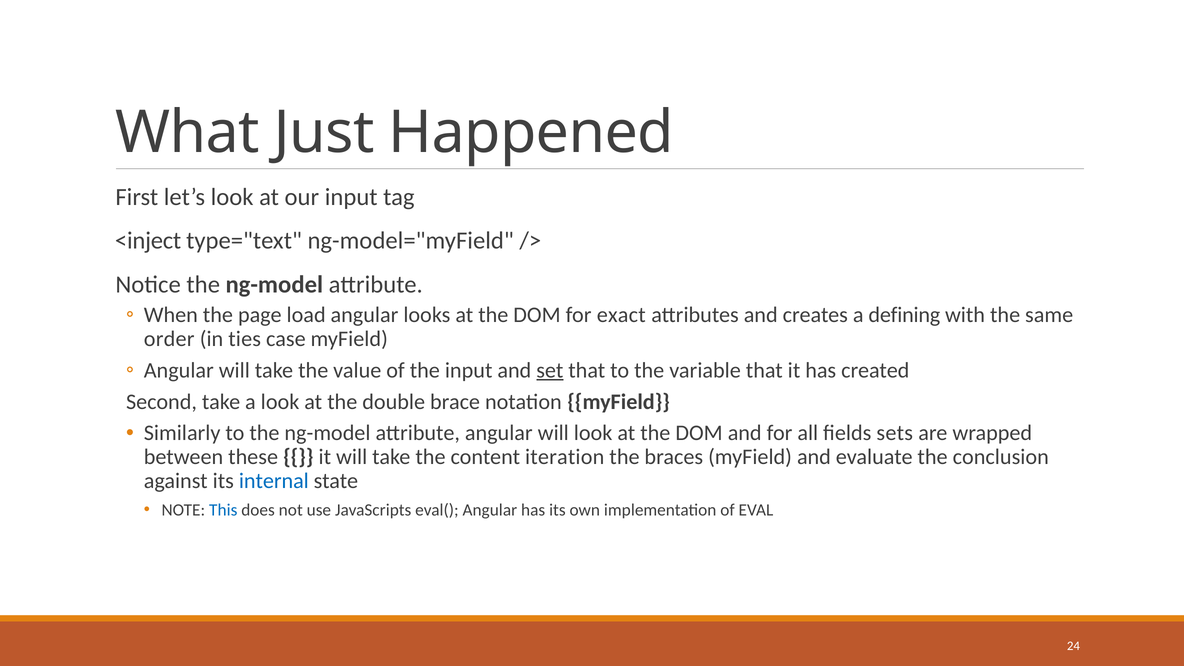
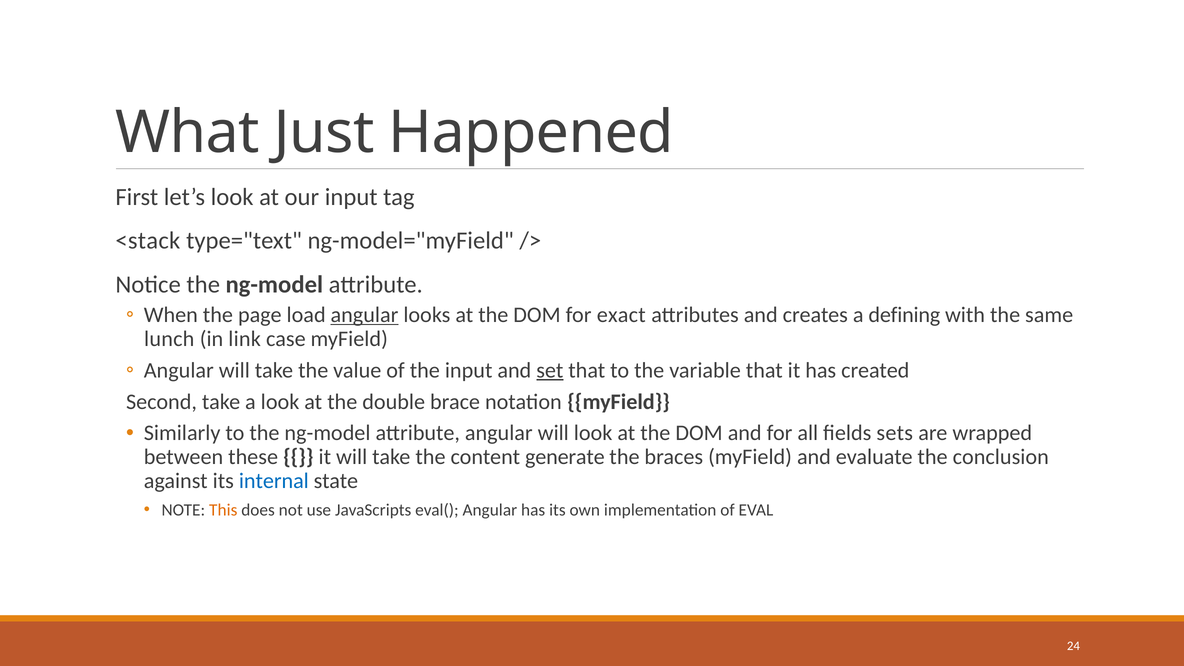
<inject: <inject -> <stack
angular at (364, 315) underline: none -> present
order: order -> lunch
ties: ties -> link
iteration: iteration -> generate
This colour: blue -> orange
